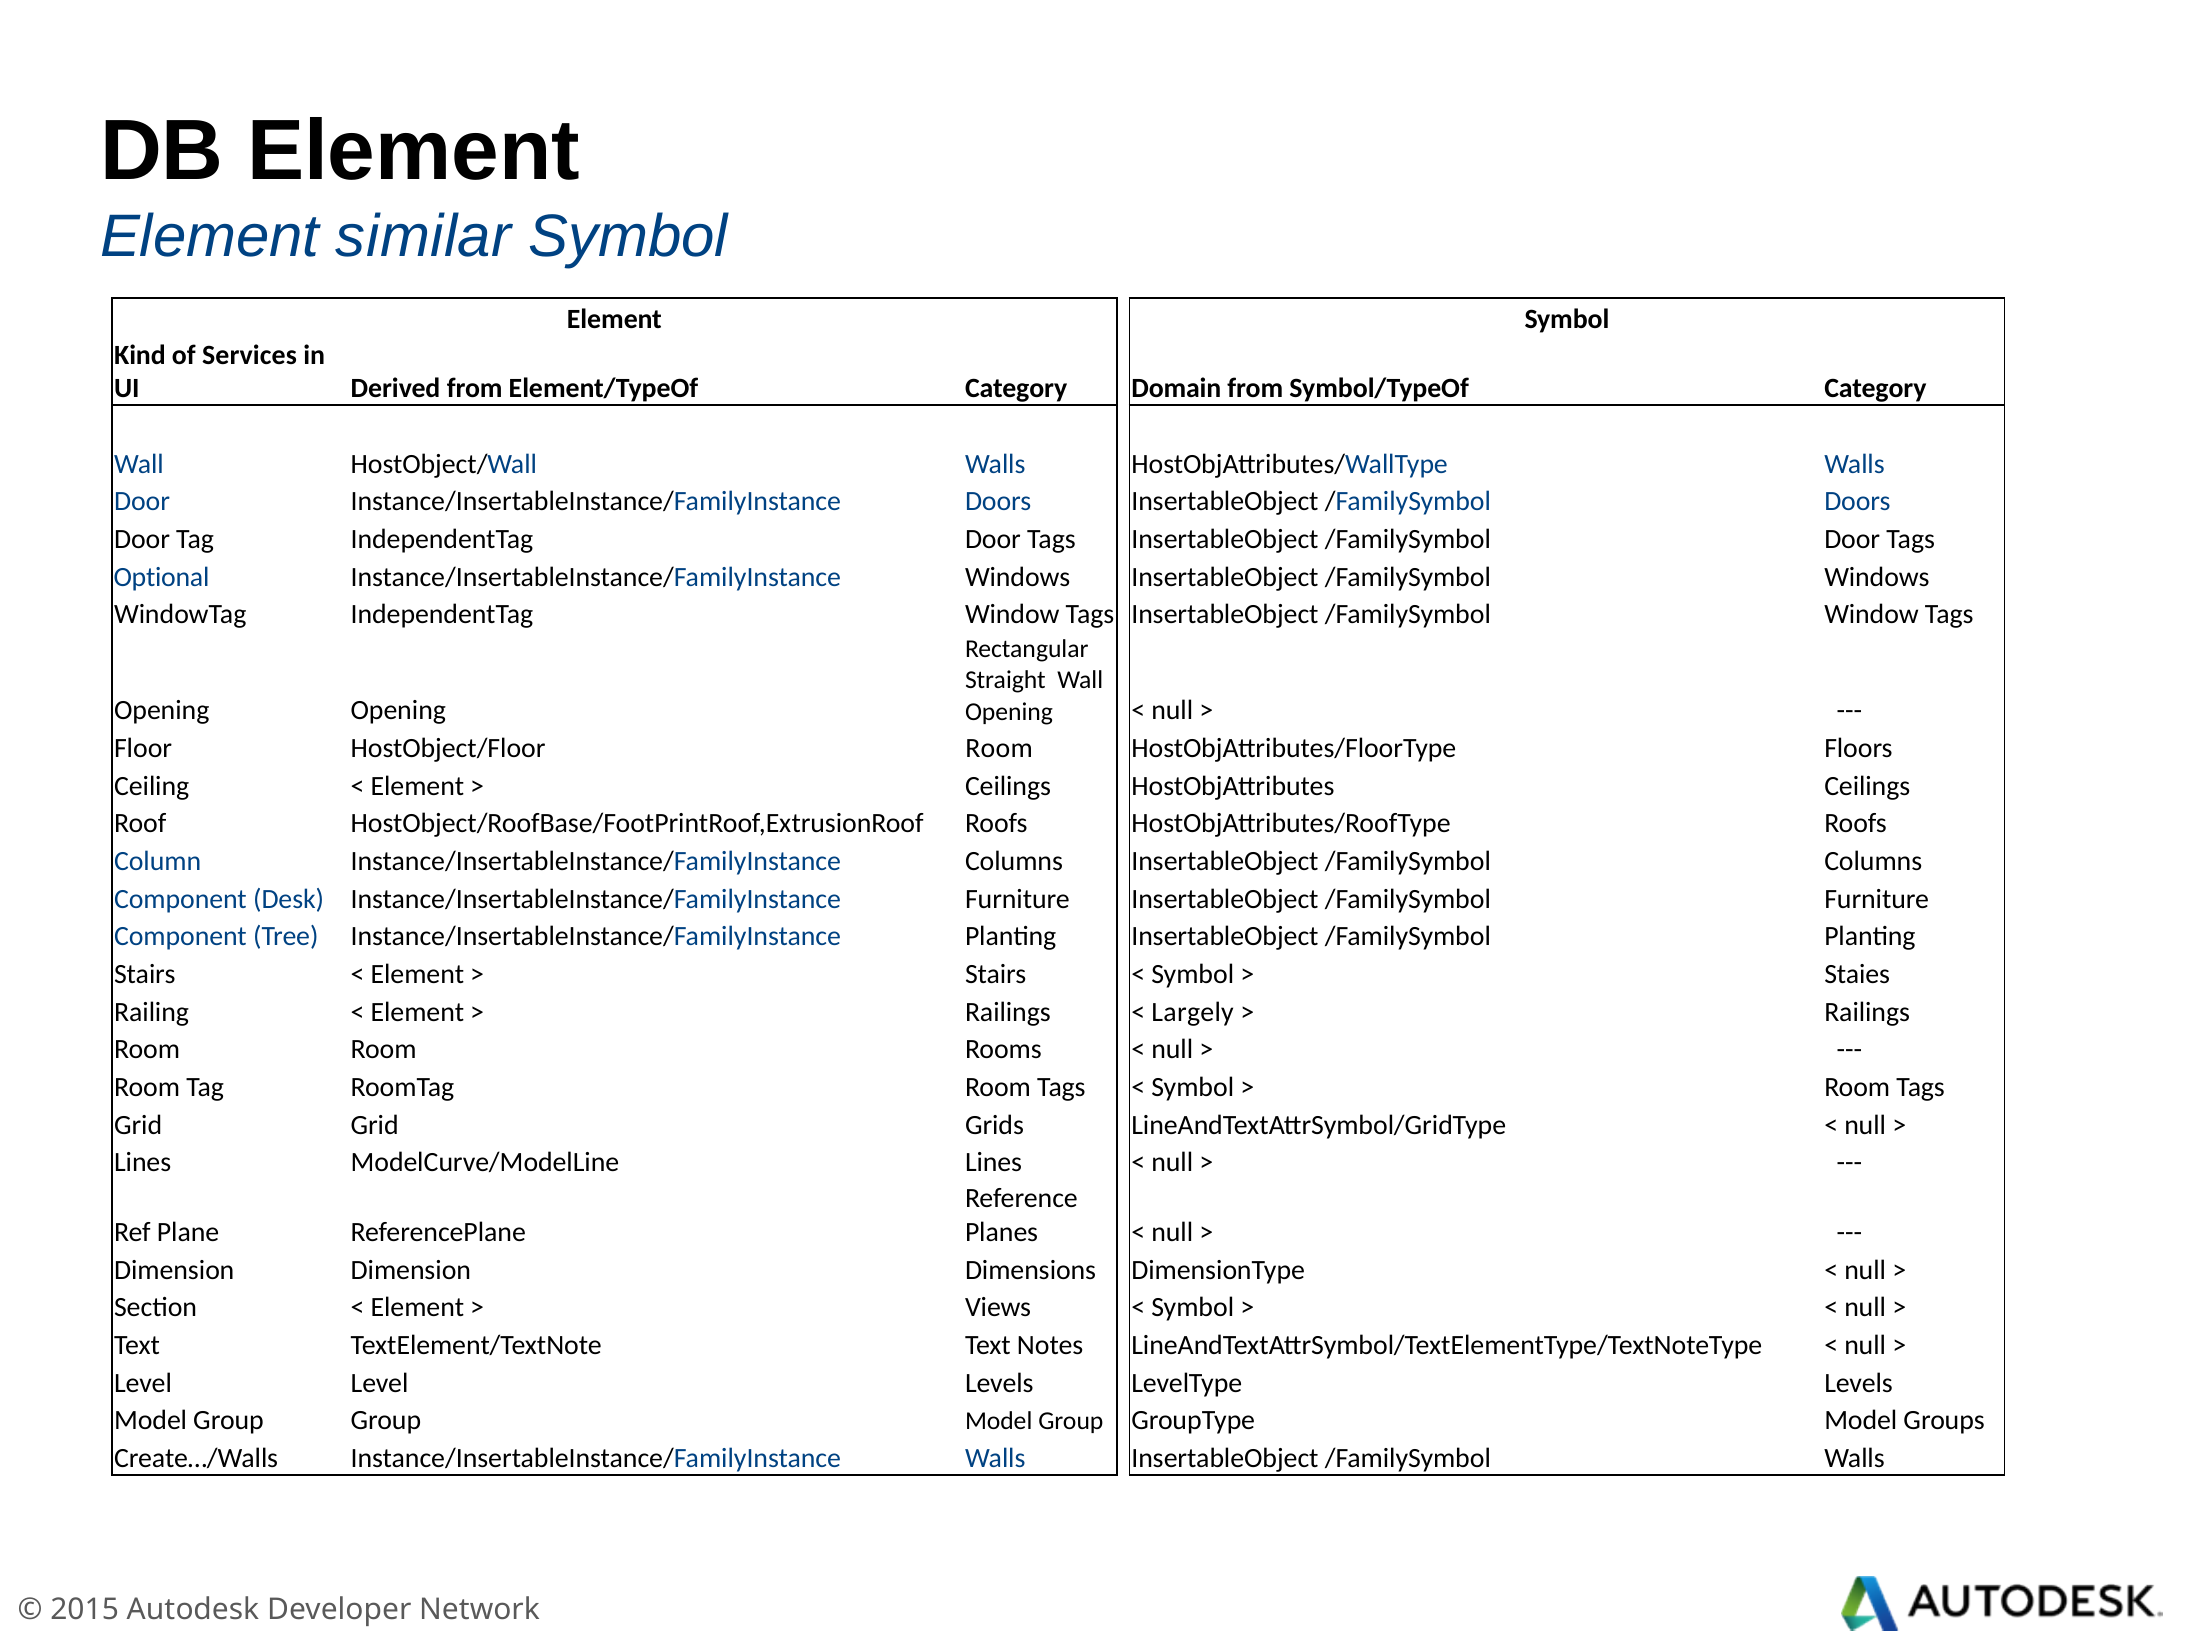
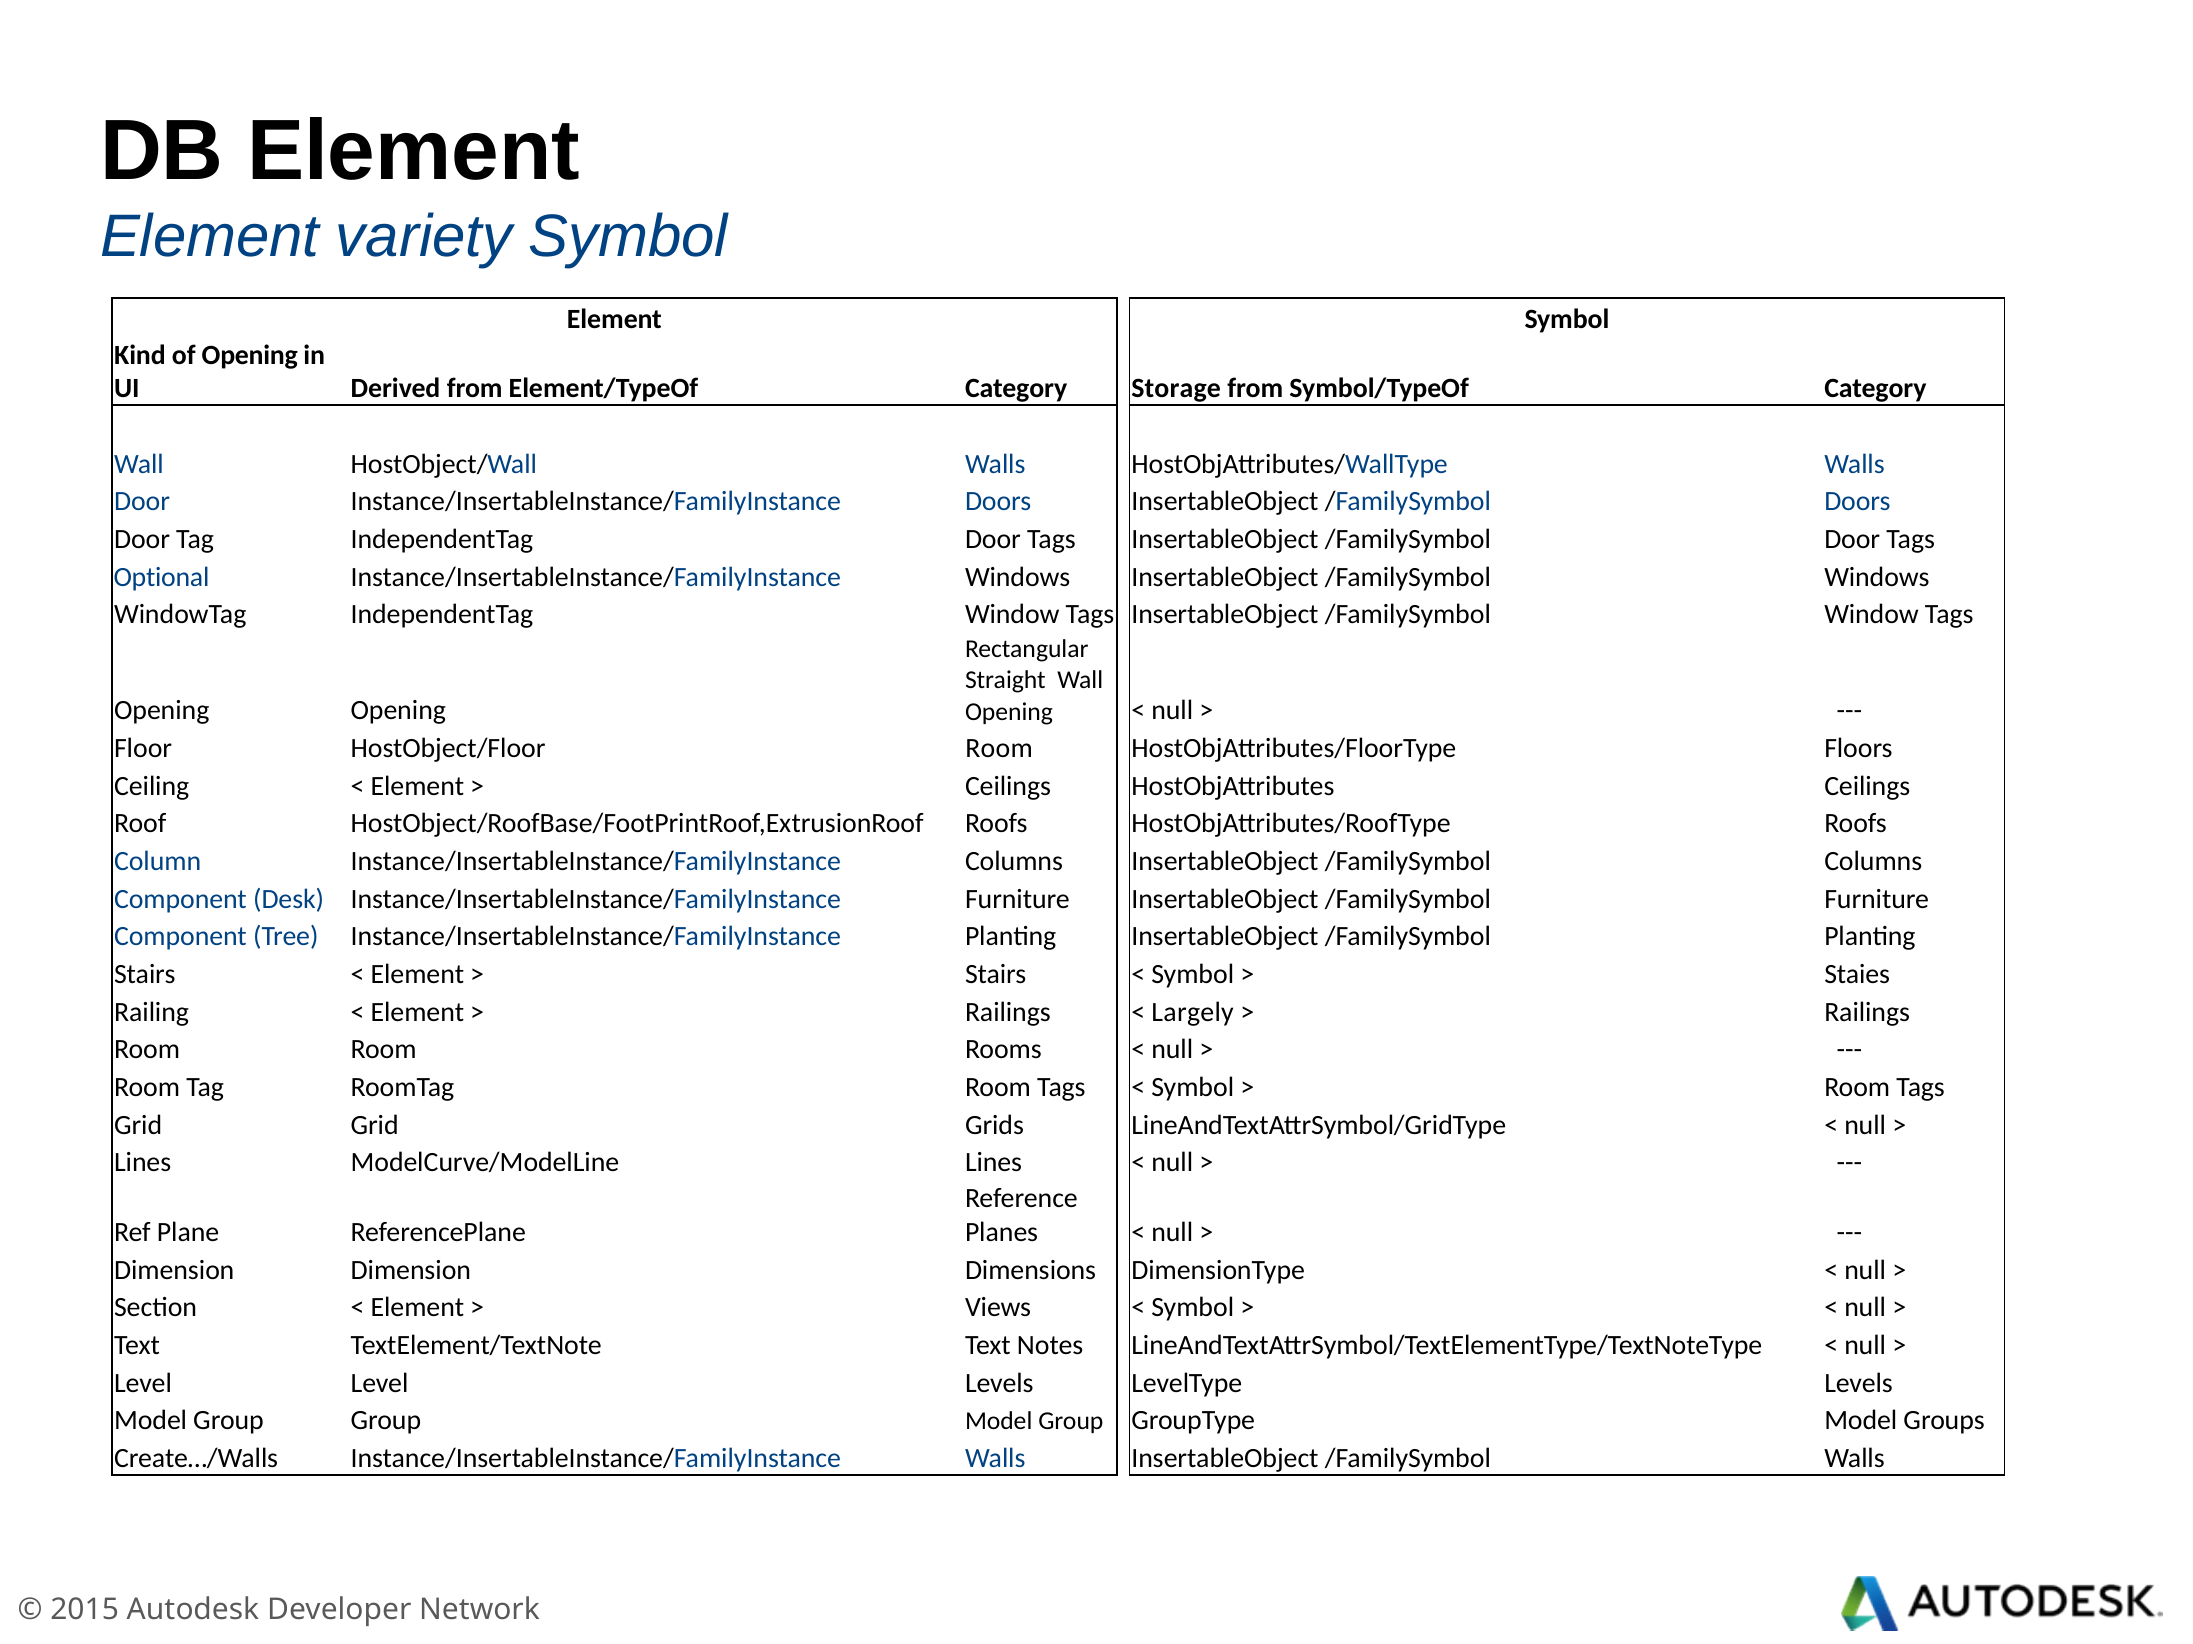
similar: similar -> variety
of Services: Services -> Opening
Domain: Domain -> Storage
